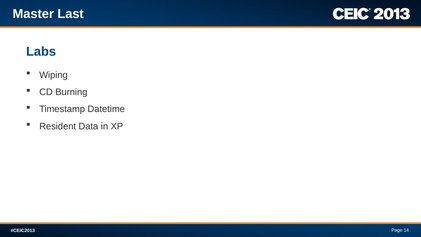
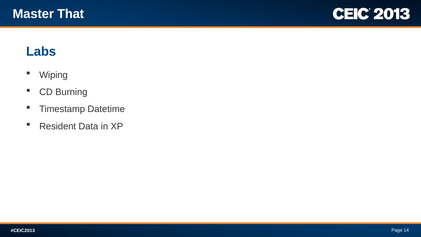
Last: Last -> That
